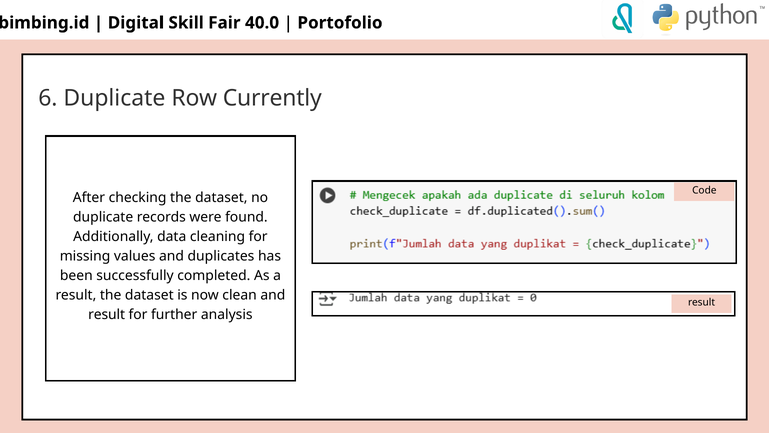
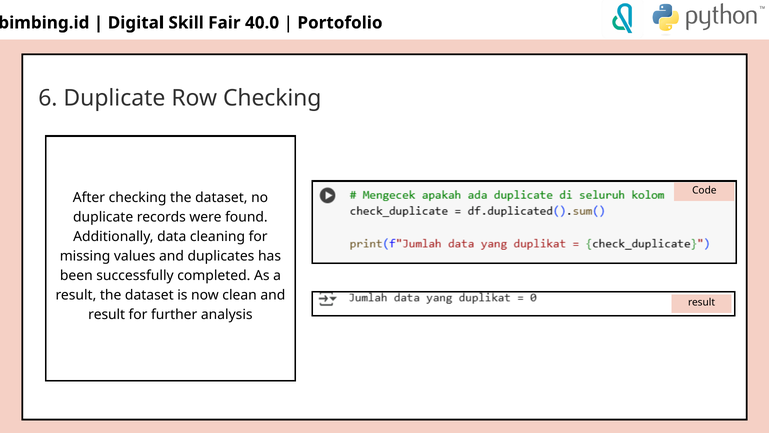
Row Currently: Currently -> Checking
